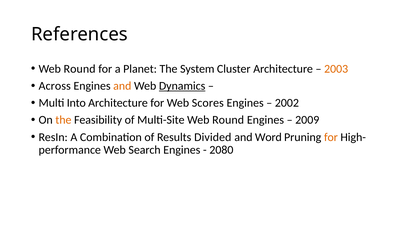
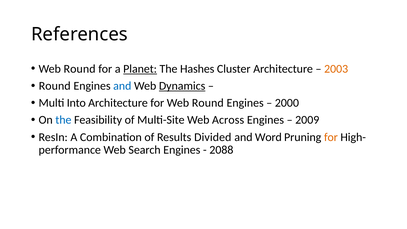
Planet underline: none -> present
System: System -> Hashes
Across at (55, 86): Across -> Round
and at (122, 86) colour: orange -> blue
for Web Scores: Scores -> Round
2002: 2002 -> 2000
the at (63, 120) colour: orange -> blue
Multi-Site Web Round: Round -> Across
2080: 2080 -> 2088
